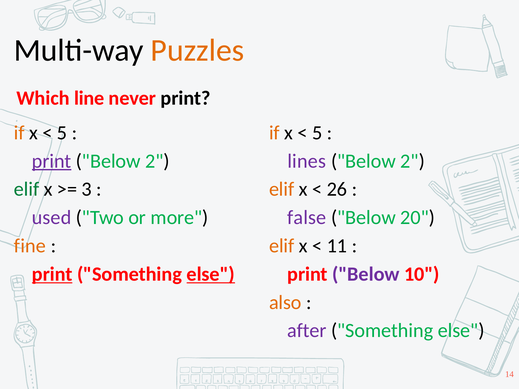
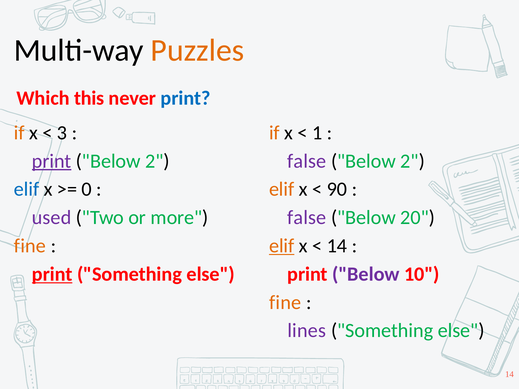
line: line -> this
print at (186, 98) colour: black -> blue
5 at (62, 133): 5 -> 3
5 at (317, 133): 5 -> 1
lines at (307, 161): lines -> false
elif at (27, 189) colour: green -> blue
3: 3 -> 0
26: 26 -> 90
elif at (282, 246) underline: none -> present
11 at (337, 246): 11 -> 14
else at (211, 274) underline: present -> none
also at (285, 303): also -> fine
after: after -> lines
